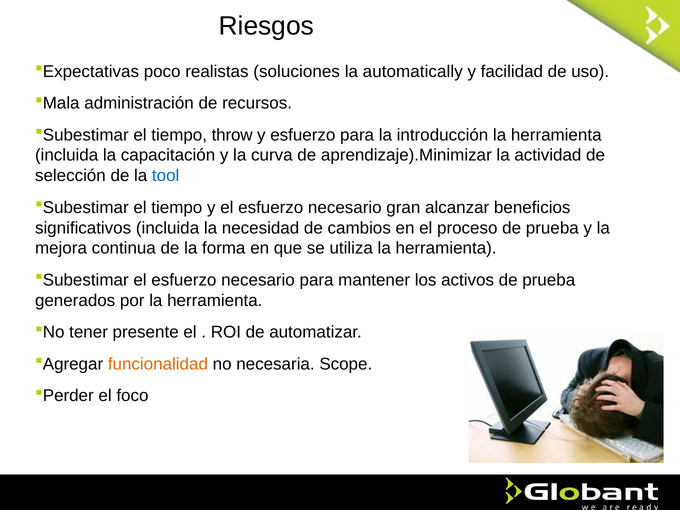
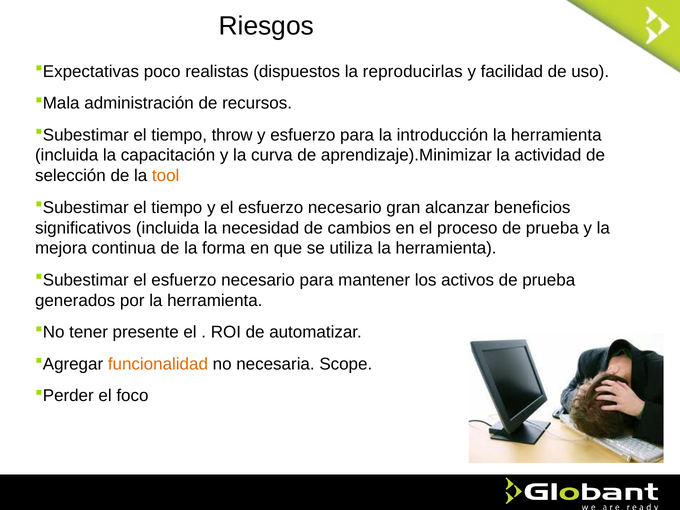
soluciones: soluciones -> dispuestos
automatically: automatically -> reproducirlas
tool colour: blue -> orange
